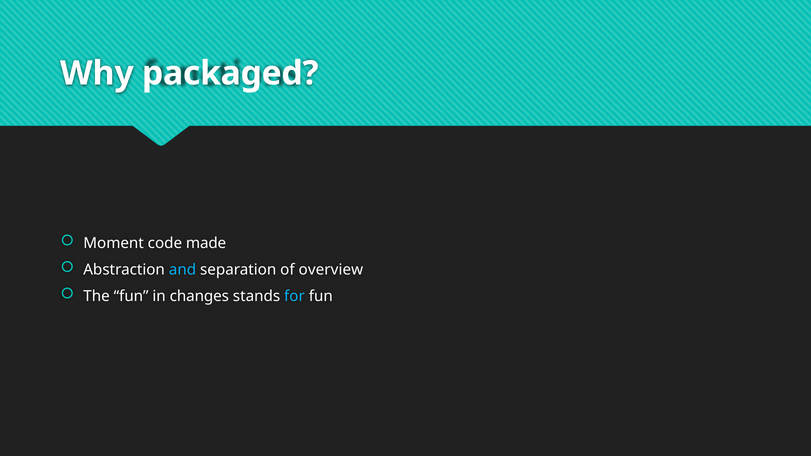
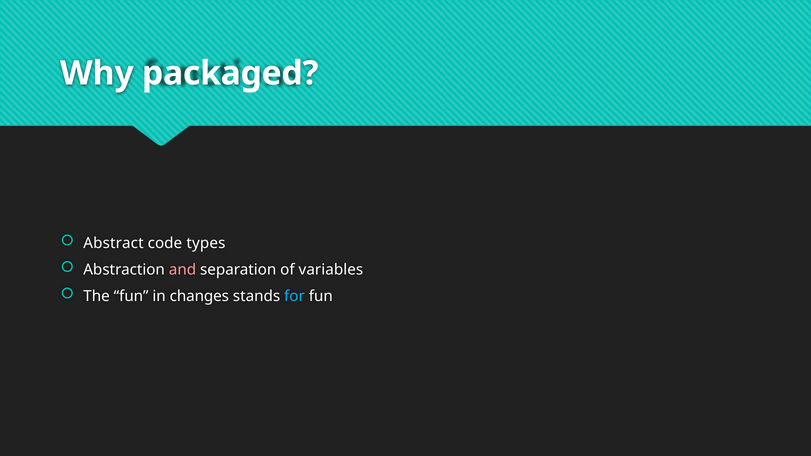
Moment: Moment -> Abstract
made: made -> types
and colour: light blue -> pink
overview: overview -> variables
